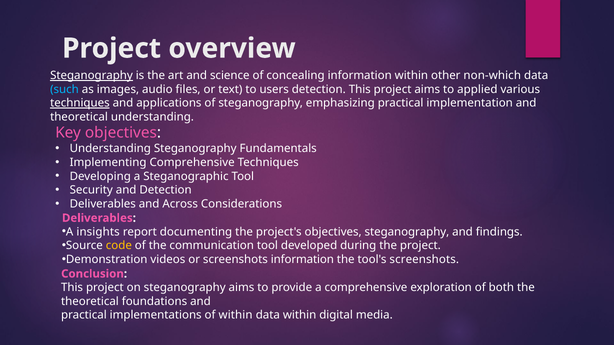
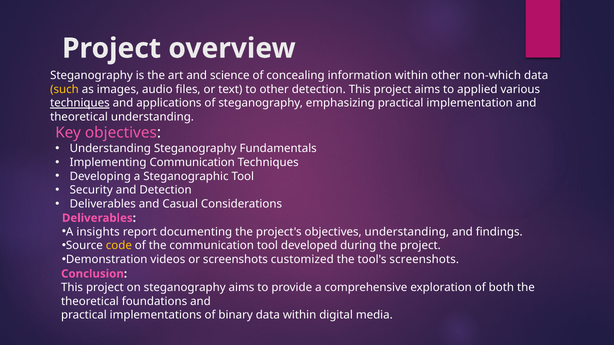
Steganography at (91, 76) underline: present -> none
such colour: light blue -> yellow
to users: users -> other
Implementing Comprehensive: Comprehensive -> Communication
Across: Across -> Casual
objectives steganography: steganography -> understanding
screenshots information: information -> customized
of within: within -> binary
